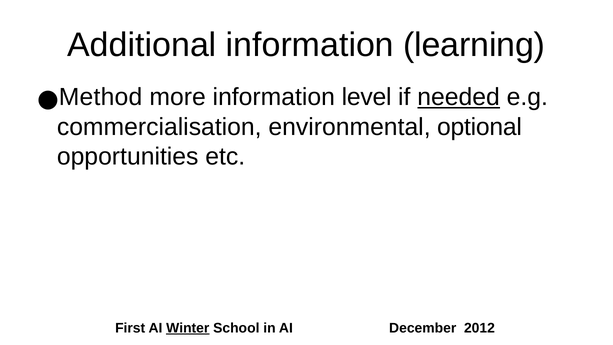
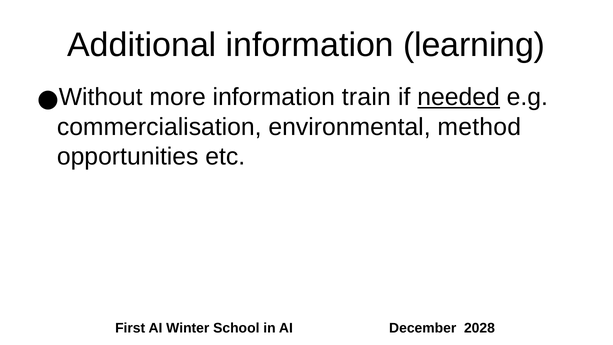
Method: Method -> Without
level: level -> train
optional: optional -> method
Winter underline: present -> none
2012: 2012 -> 2028
